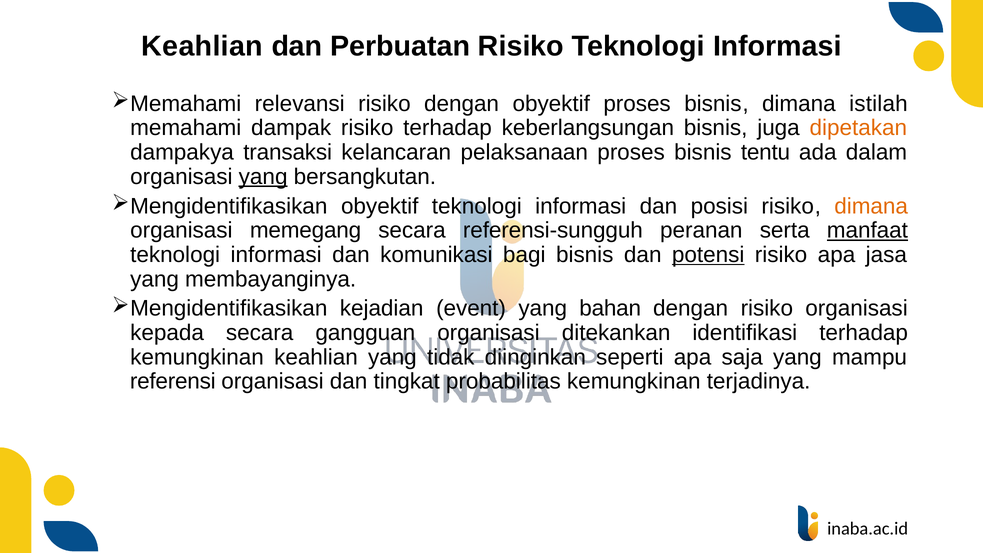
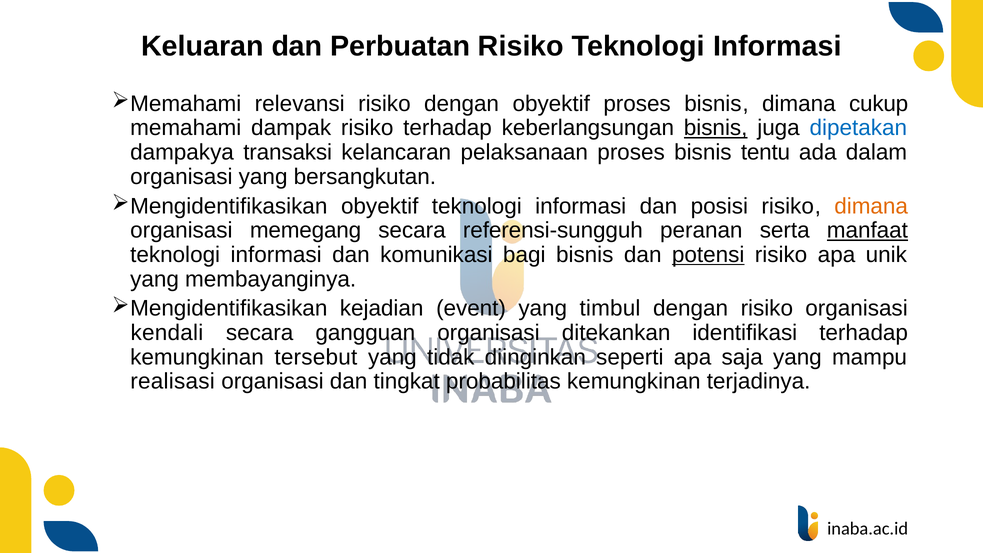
Keahlian at (202, 46): Keahlian -> Keluaran
istilah: istilah -> cukup
bisnis at (716, 128) underline: none -> present
dipetakan colour: orange -> blue
yang at (263, 177) underline: present -> none
jasa: jasa -> unik
bahan: bahan -> timbul
kepada: kepada -> kendali
kemungkinan keahlian: keahlian -> tersebut
referensi: referensi -> realisasi
